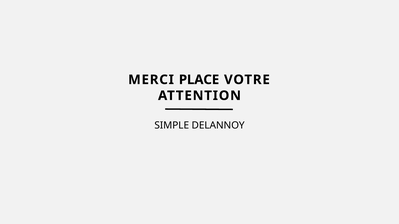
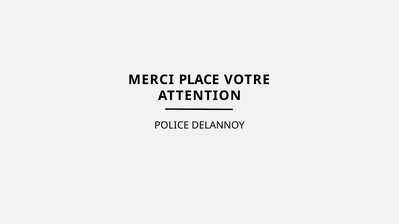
SIMPLE: SIMPLE -> POLICE
